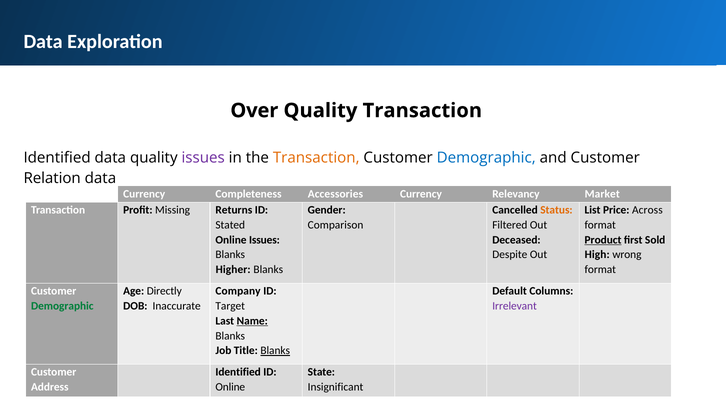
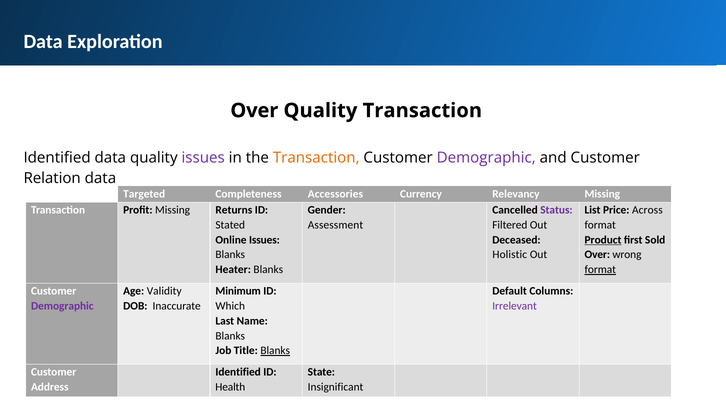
Demographic at (486, 157) colour: blue -> purple
Currency at (144, 194): Currency -> Targeted
Relevancy Market: Market -> Missing
Status colour: orange -> purple
Comparison: Comparison -> Assessment
Despite: Despite -> Holistic
High at (597, 254): High -> Over
Higher: Higher -> Heater
format at (600, 269) underline: none -> present
Directly: Directly -> Validity
Company: Company -> Minimum
Demographic at (62, 306) colour: green -> purple
Target: Target -> Which
Name underline: present -> none
Online at (230, 386): Online -> Health
